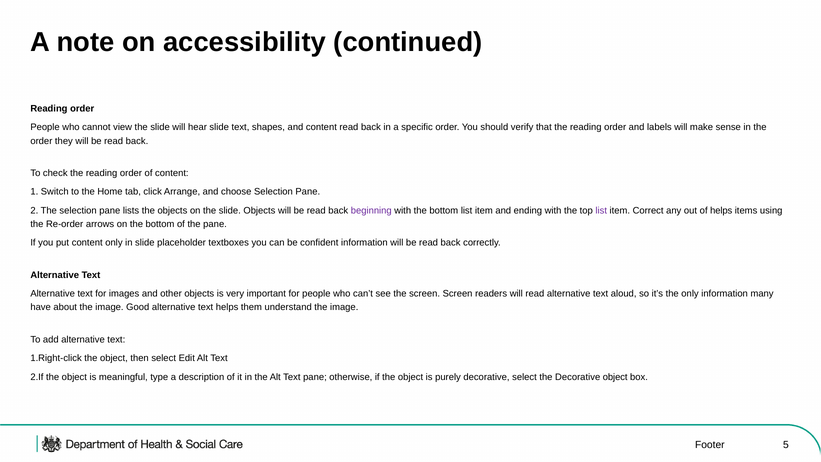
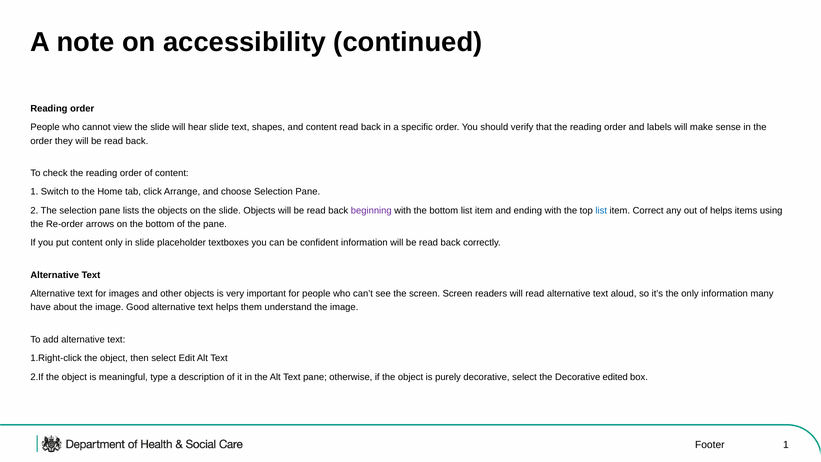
list at (601, 210) colour: purple -> blue
Decorative object: object -> edited
Footer 5: 5 -> 1
